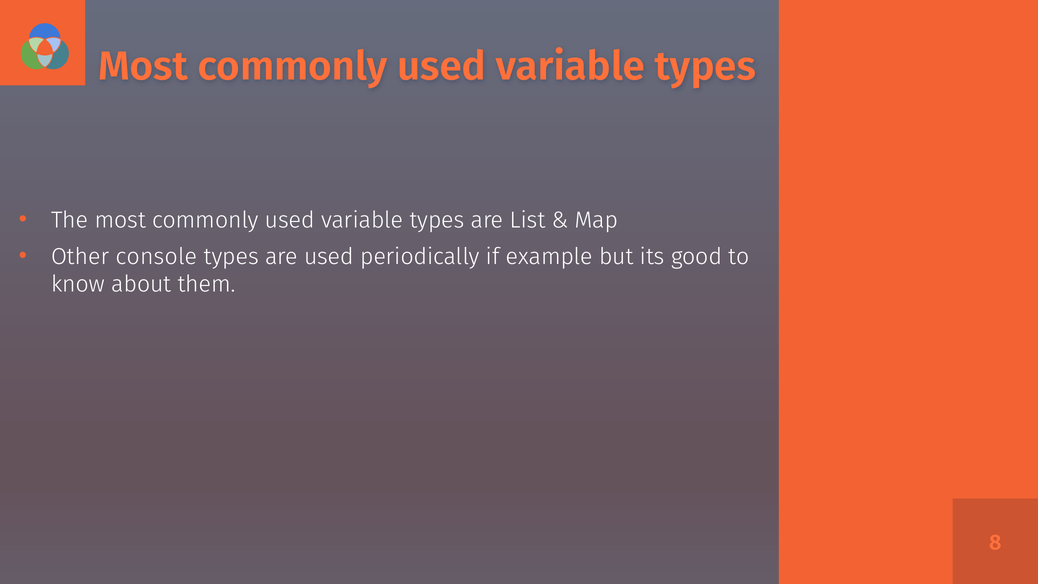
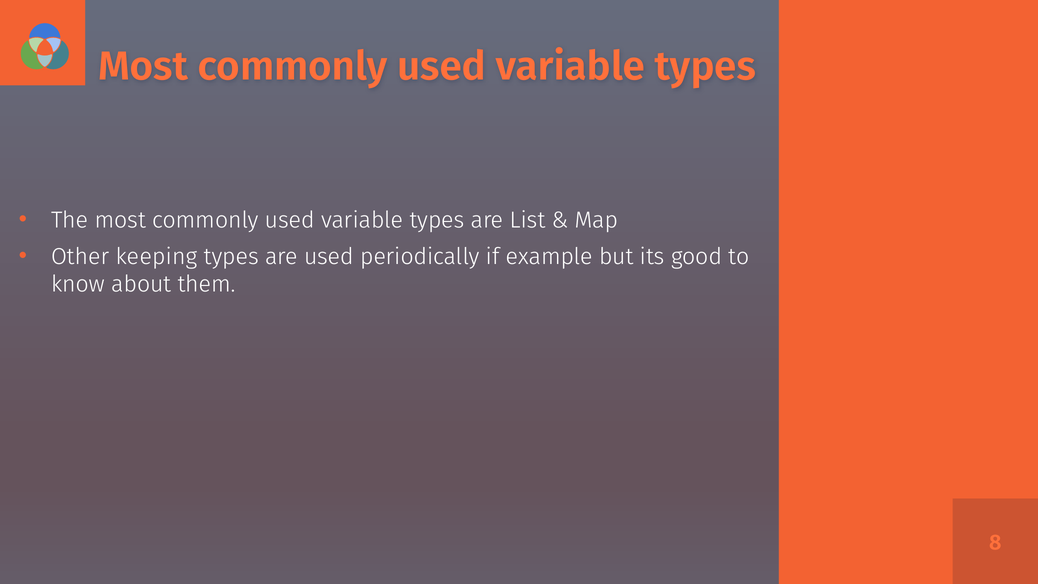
console: console -> keeping
